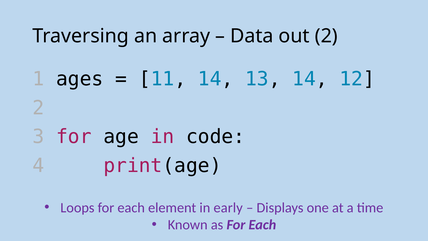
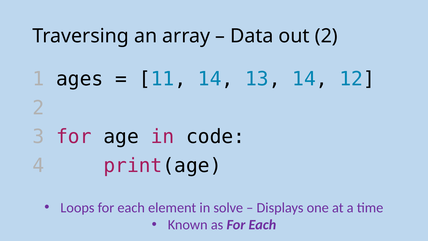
early: early -> solve
